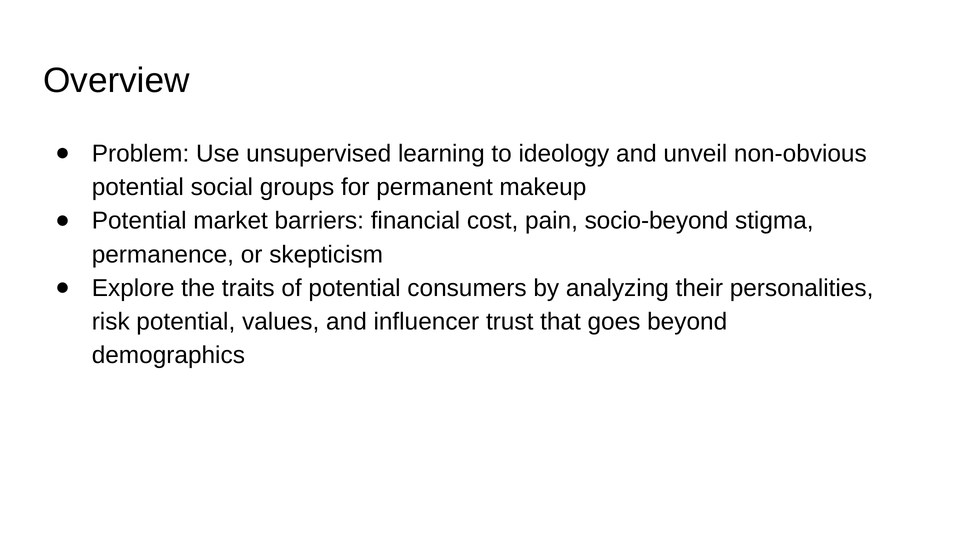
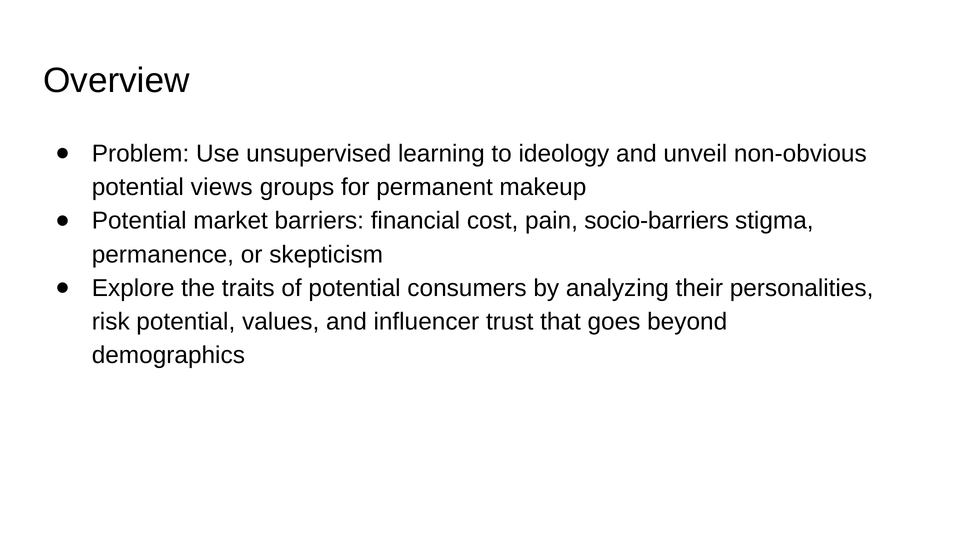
social: social -> views
socio-beyond: socio-beyond -> socio-barriers
